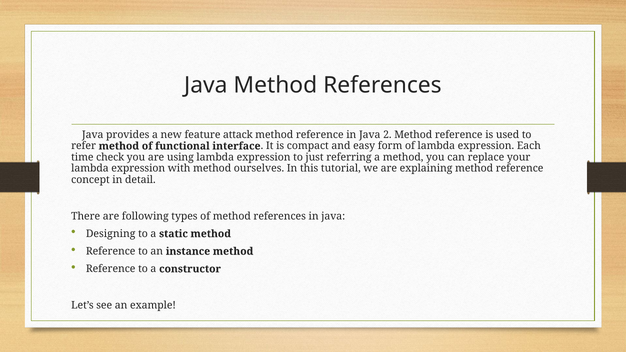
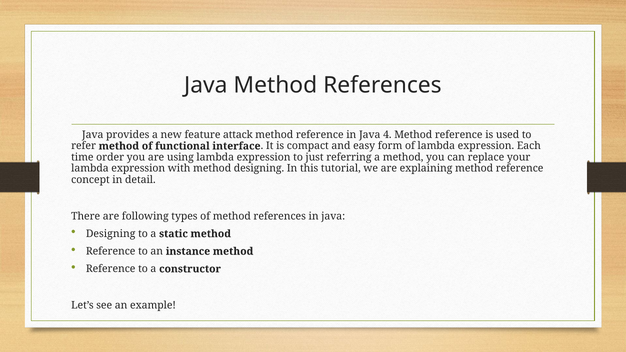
2: 2 -> 4
check: check -> order
method ourselves: ourselves -> designing
